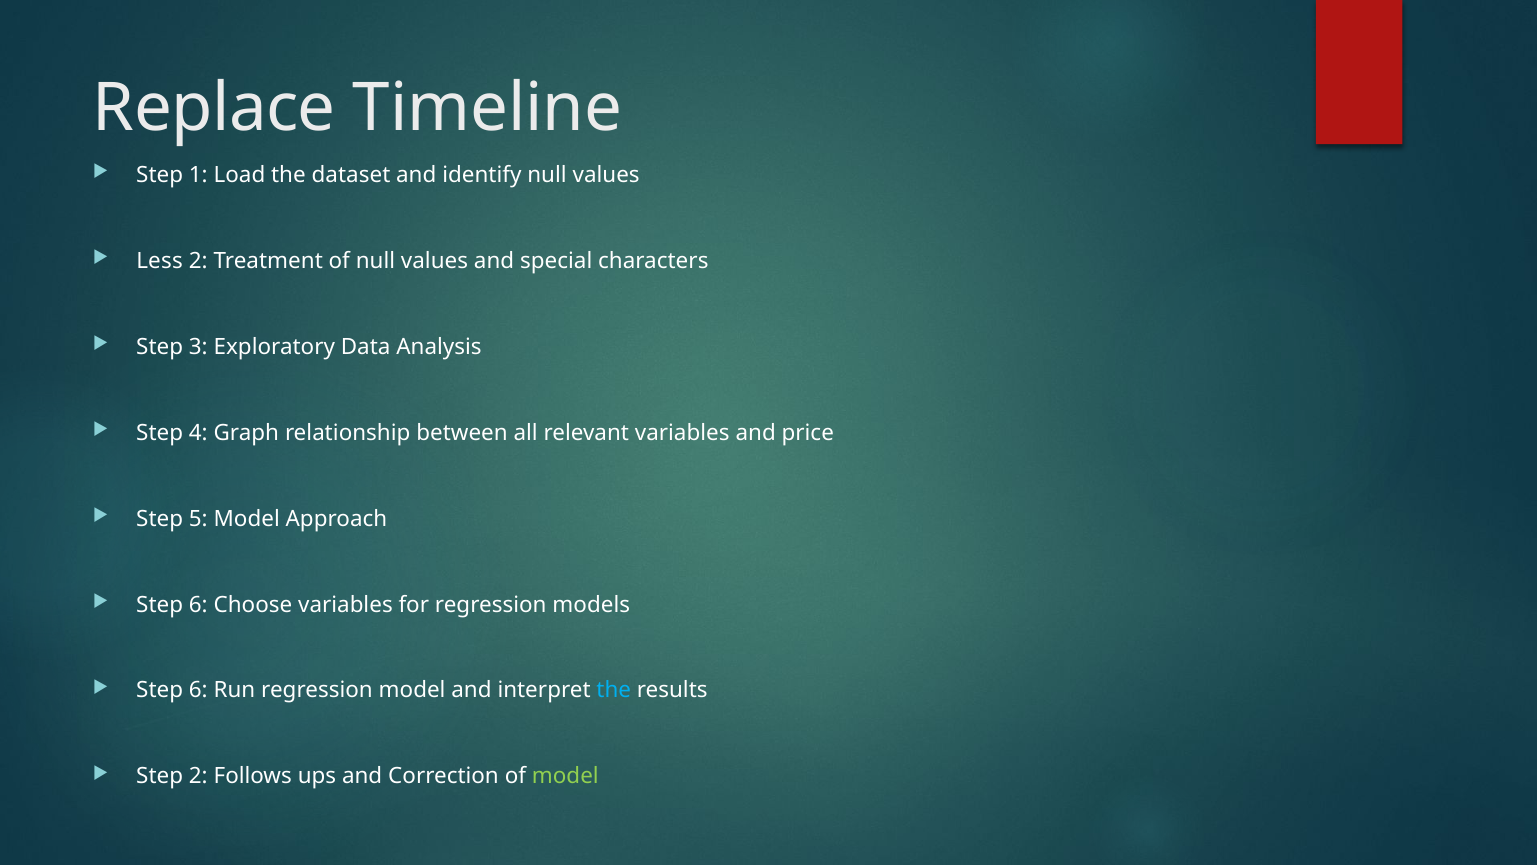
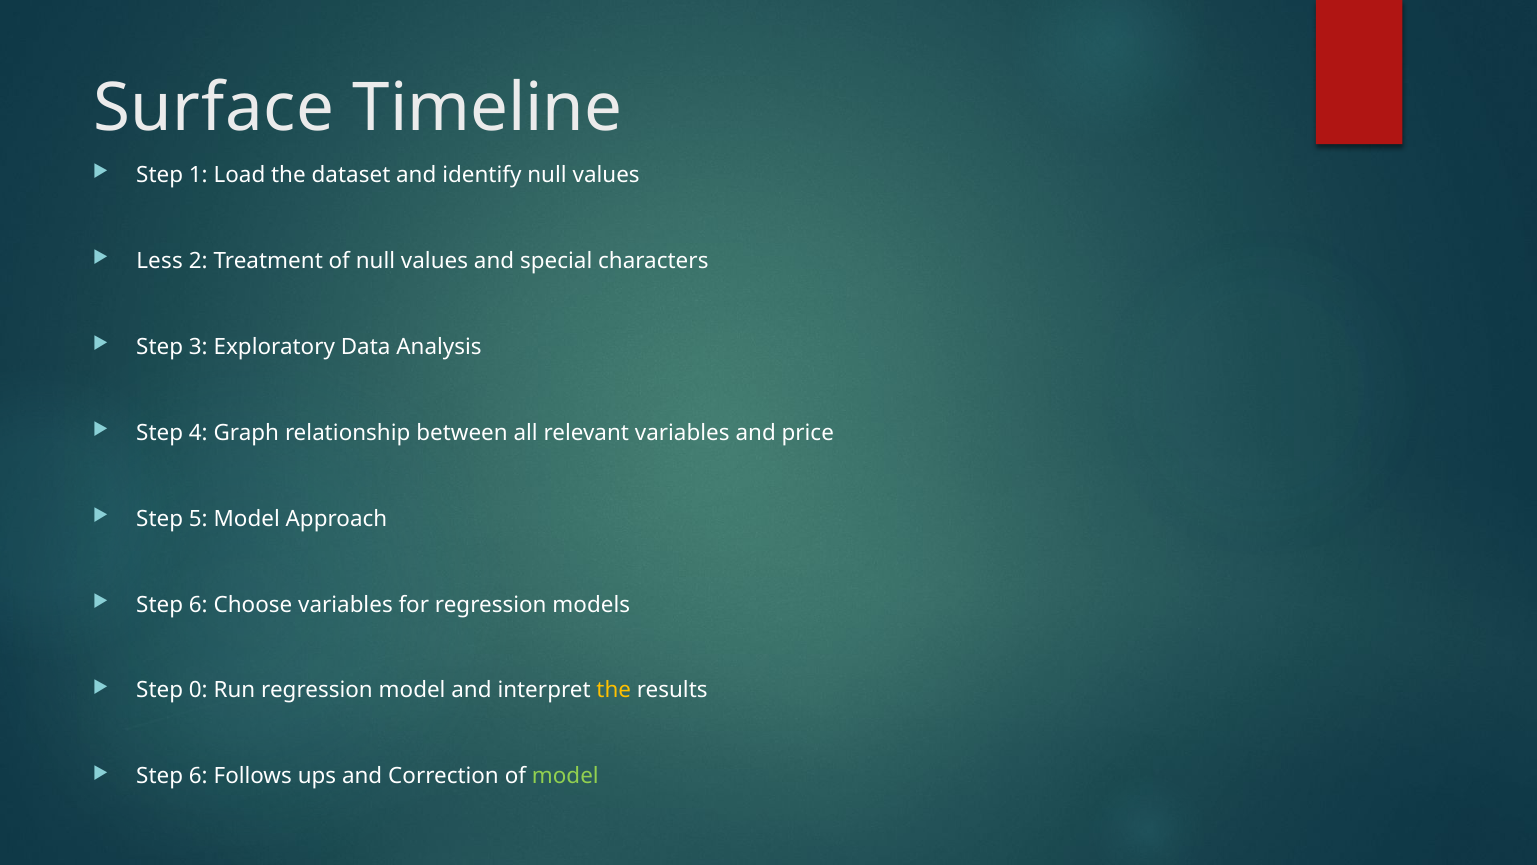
Replace: Replace -> Surface
6 at (198, 690): 6 -> 0
the at (614, 690) colour: light blue -> yellow
2 at (198, 776): 2 -> 6
